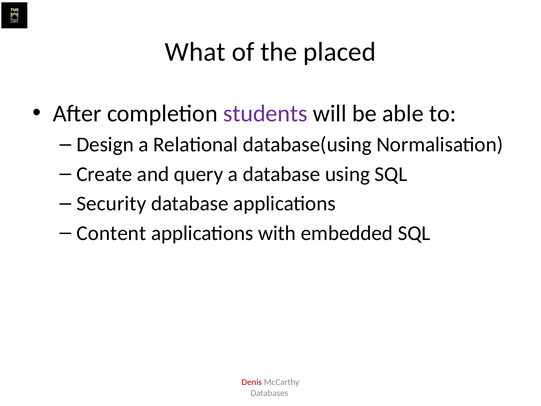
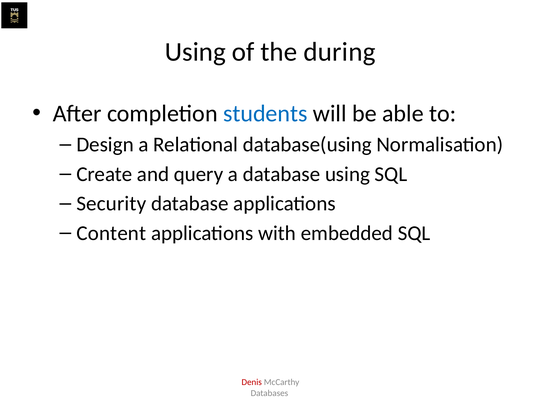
What at (195, 52): What -> Using
placed: placed -> during
students colour: purple -> blue
